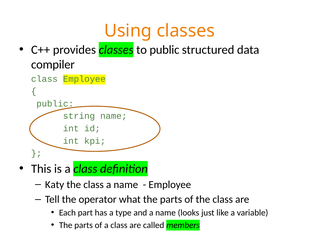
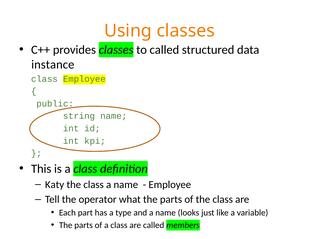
to public: public -> called
compiler: compiler -> instance
